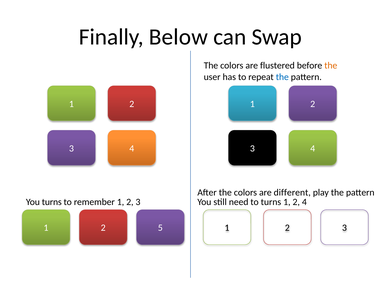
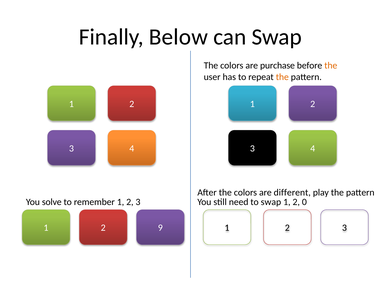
flustered: flustered -> purchase
the at (282, 77) colour: blue -> orange
You turns: turns -> solve
to turns: turns -> swap
2 4: 4 -> 0
5: 5 -> 9
